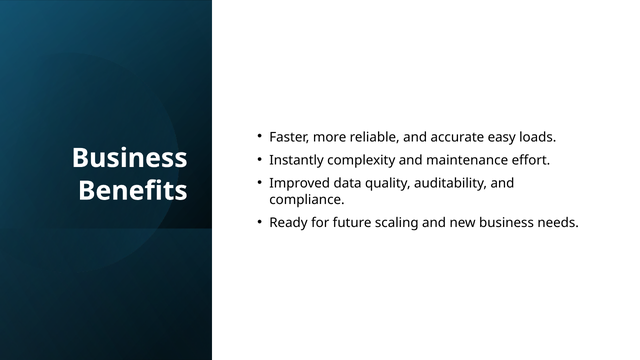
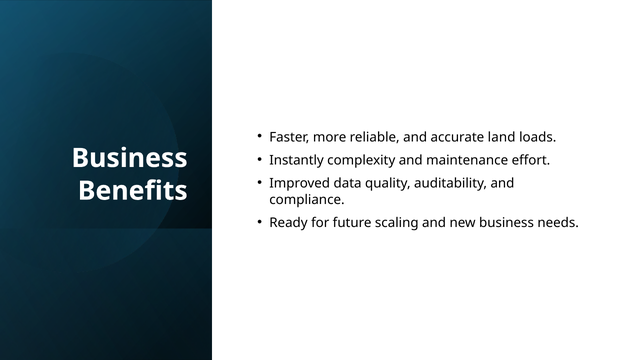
easy: easy -> land
